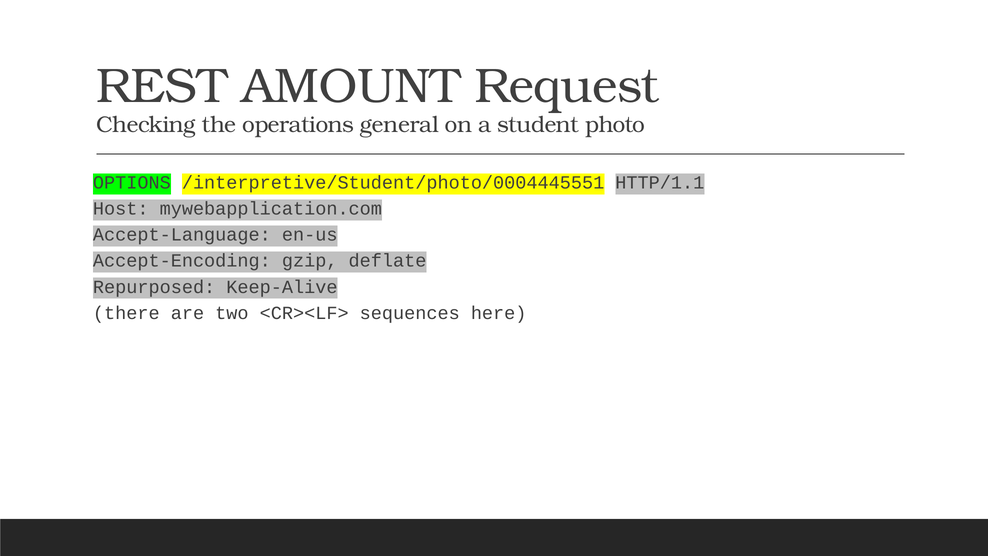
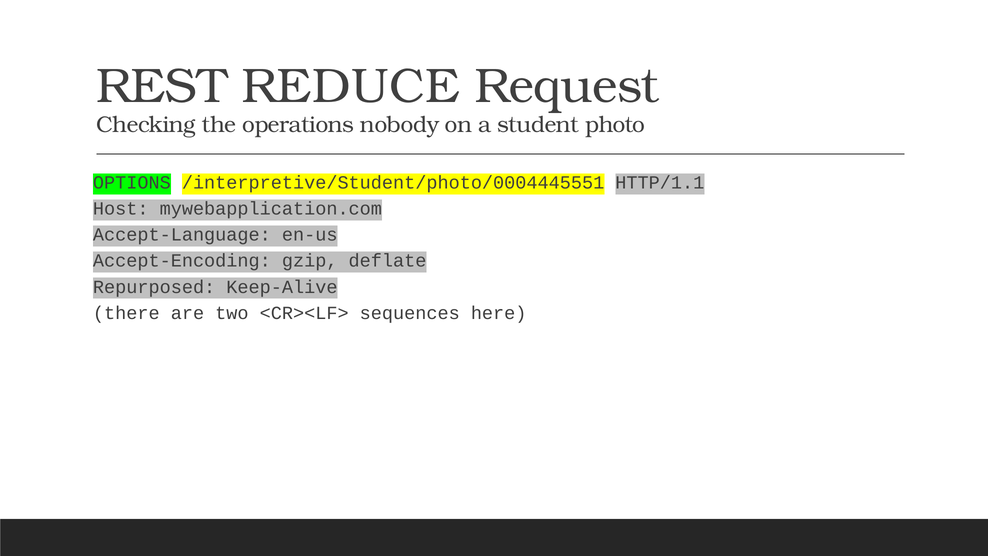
AMOUNT: AMOUNT -> REDUCE
general: general -> nobody
